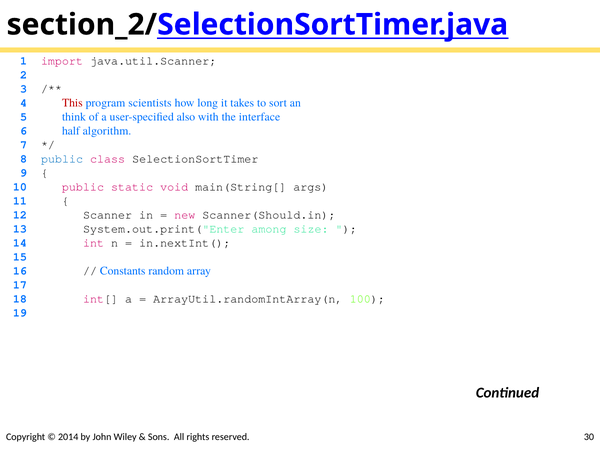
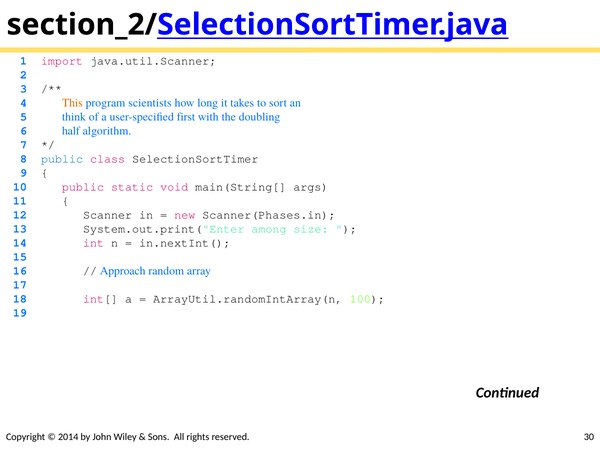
This colour: red -> orange
also: also -> first
interface: interface -> doubling
Scanner(Should.in: Scanner(Should.in -> Scanner(Phases.in
Constants: Constants -> Approach
